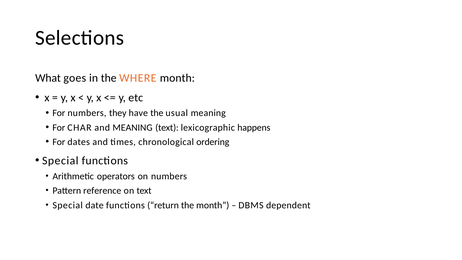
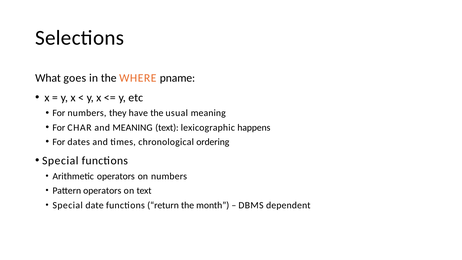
WHERE month: month -> pname
Pattern reference: reference -> operators
